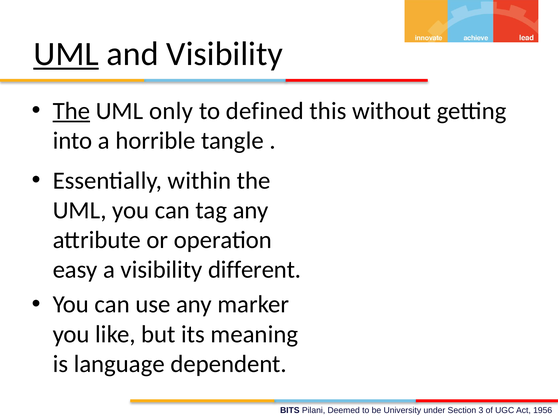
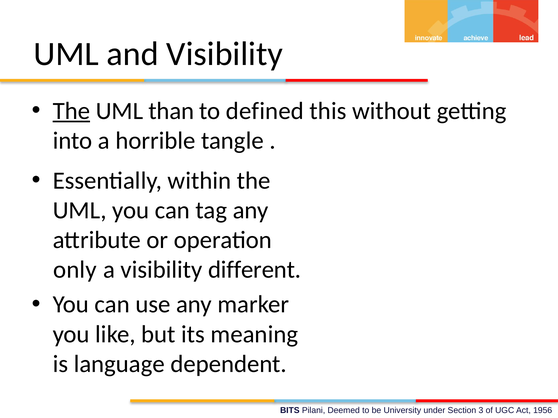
UML at (66, 54) underline: present -> none
only: only -> than
easy: easy -> only
